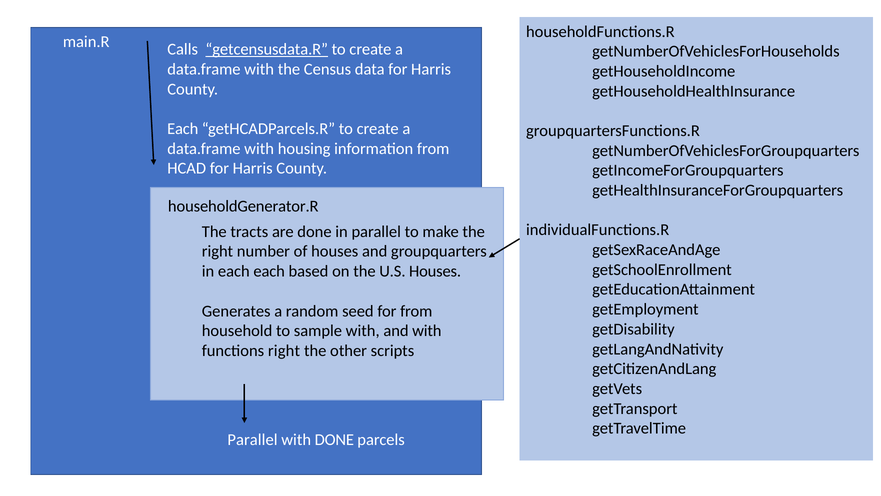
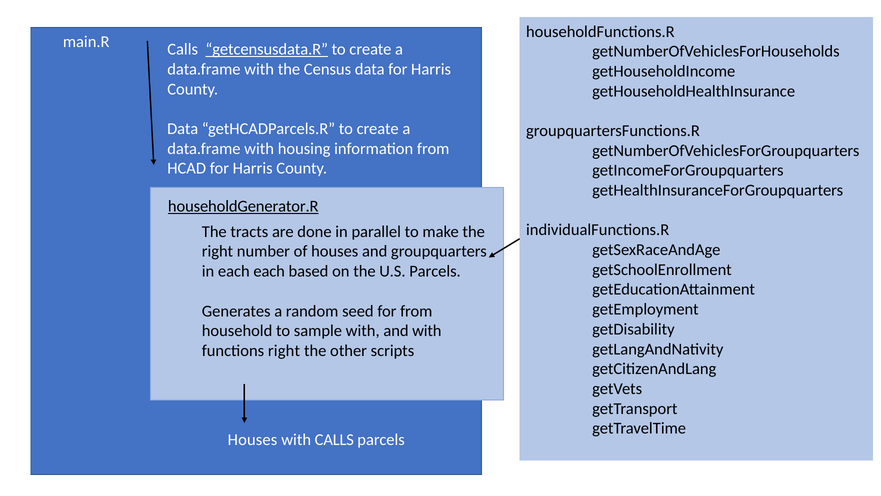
Each at (183, 129): Each -> Data
householdGenerator.R underline: none -> present
U.S Houses: Houses -> Parcels
Parallel at (253, 439): Parallel -> Houses
with DONE: DONE -> CALLS
